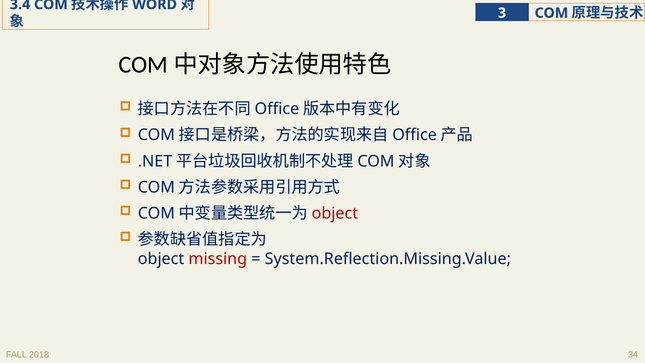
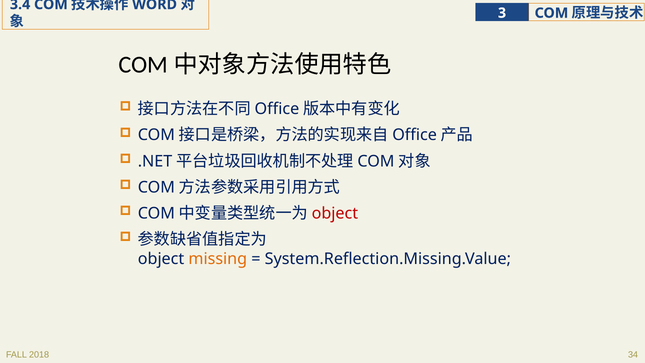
missing colour: red -> orange
